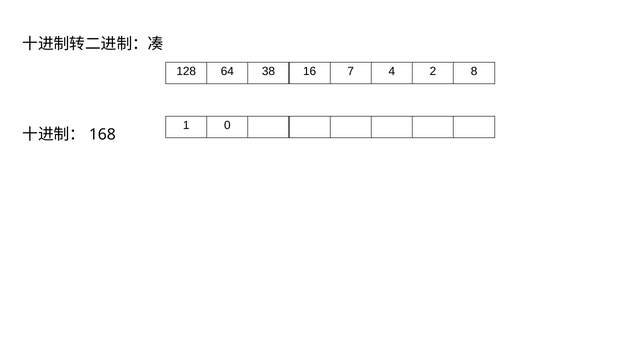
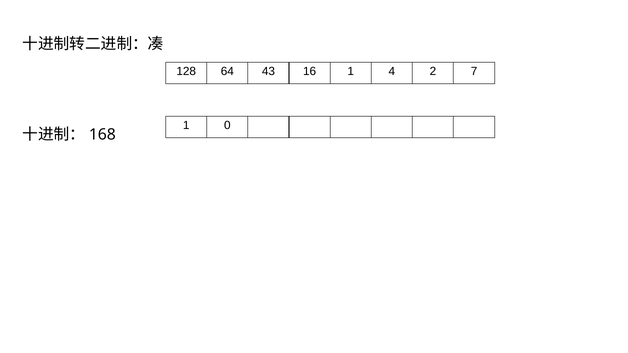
38: 38 -> 43
16 7: 7 -> 1
8: 8 -> 7
